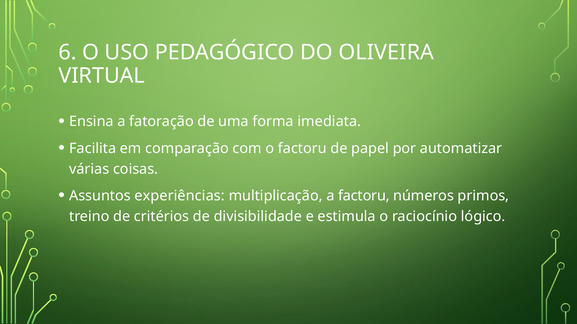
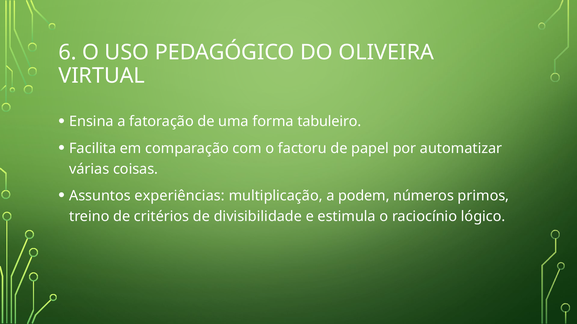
imediata: imediata -> tabuleiro
a factoru: factoru -> podem
